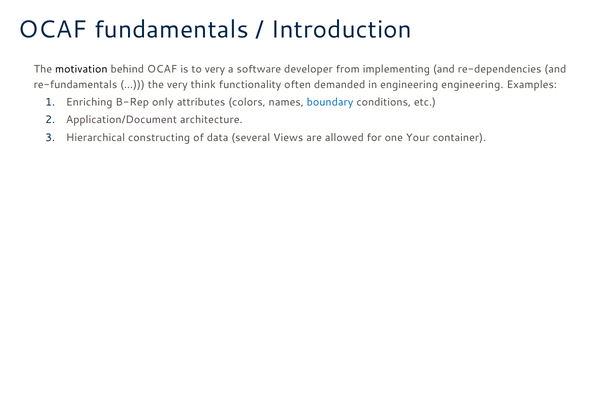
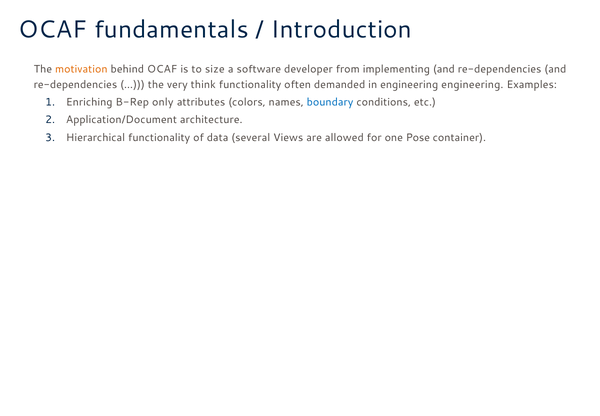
motivation colour: black -> orange
to very: very -> size
re-fundamentals at (75, 85): re-fundamentals -> re-dependencies
Hierarchical constructing: constructing -> functionality
Your: Your -> Pose
